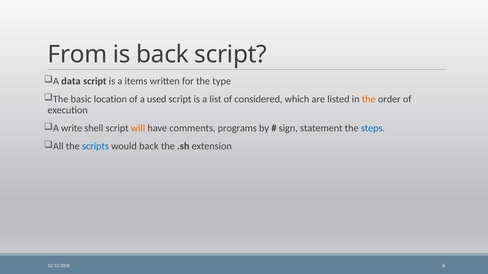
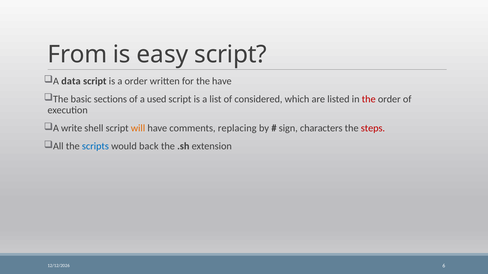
is back: back -> easy
a items: items -> order
the type: type -> have
location: location -> sections
the at (369, 99) colour: orange -> red
programs: programs -> replacing
statement: statement -> characters
steps colour: blue -> red
